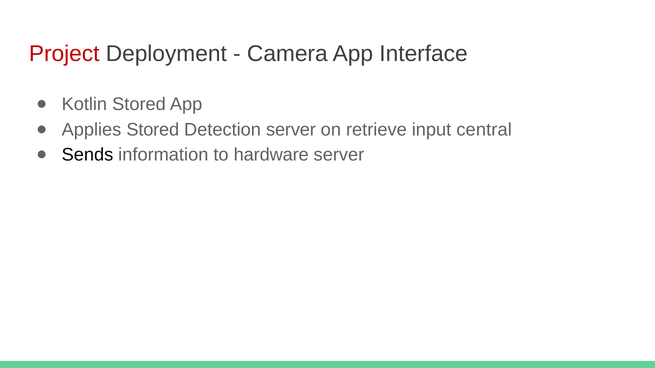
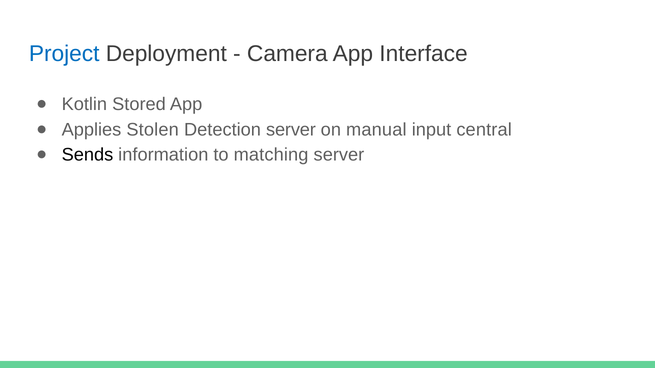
Project colour: red -> blue
Applies Stored: Stored -> Stolen
retrieve: retrieve -> manual
hardware: hardware -> matching
